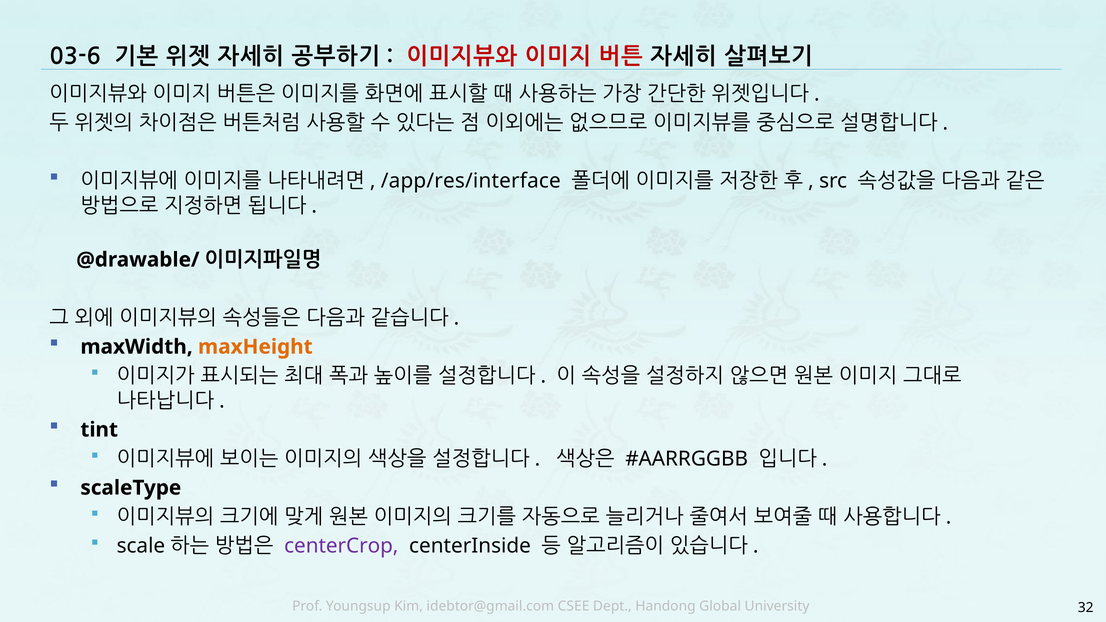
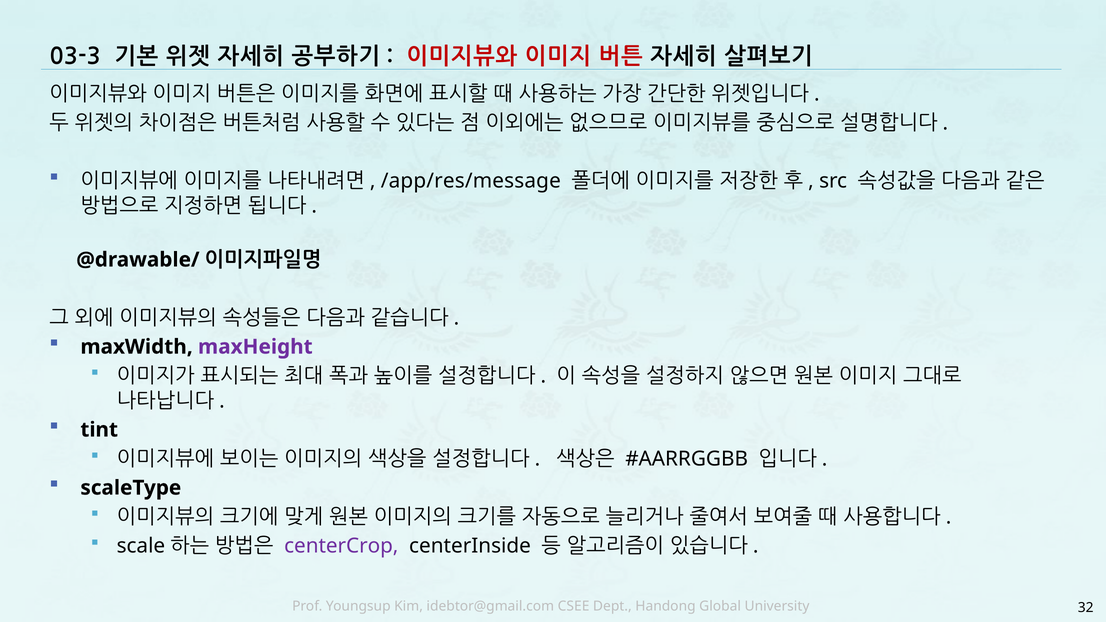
03-6: 03-6 -> 03-3
/app/res/interface: /app/res/interface -> /app/res/message
maxHeight colour: orange -> purple
